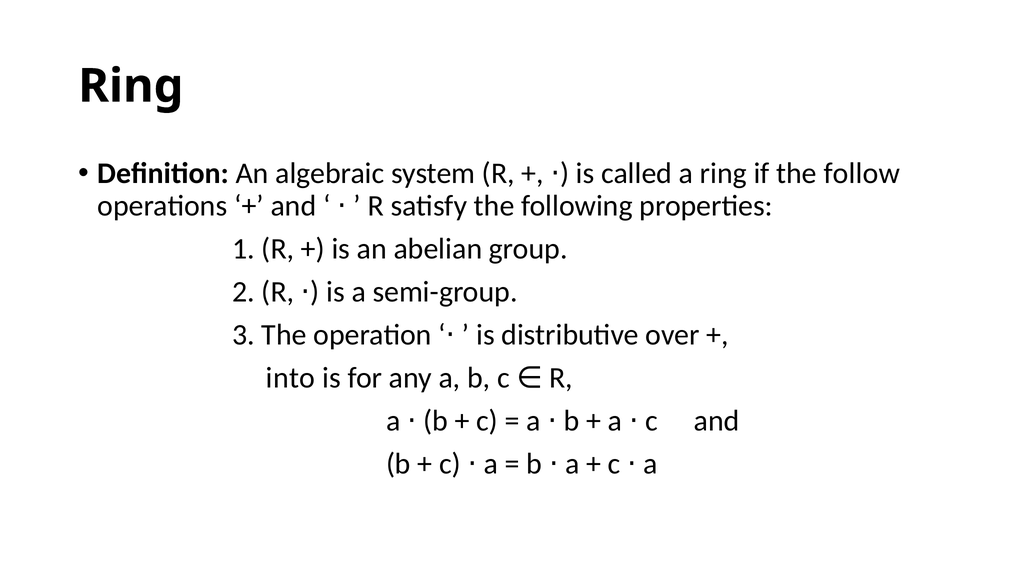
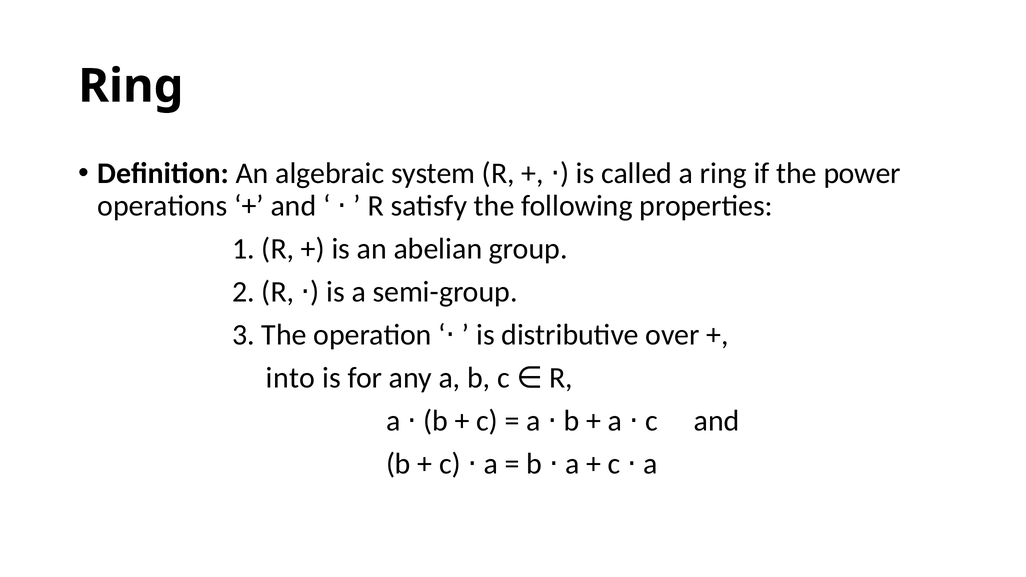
follow: follow -> power
